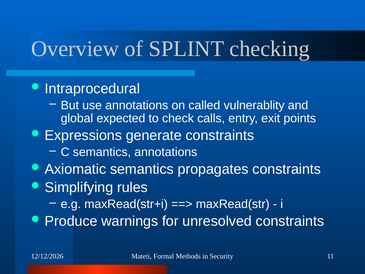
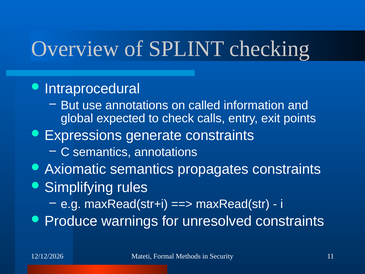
vulnerablity: vulnerablity -> information
